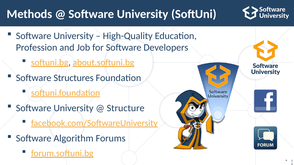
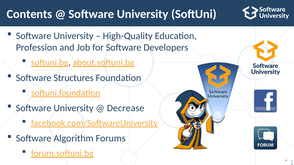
Methods: Methods -> Contents
Structure: Structure -> Decrease
